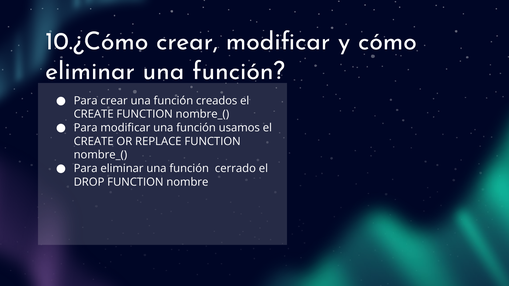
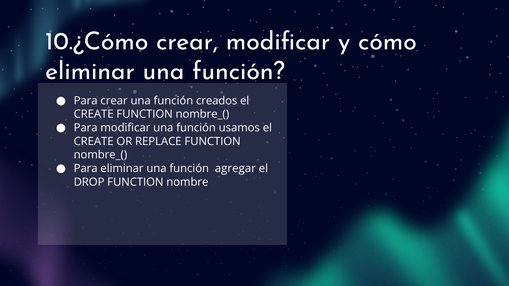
cerrado: cerrado -> agregar
